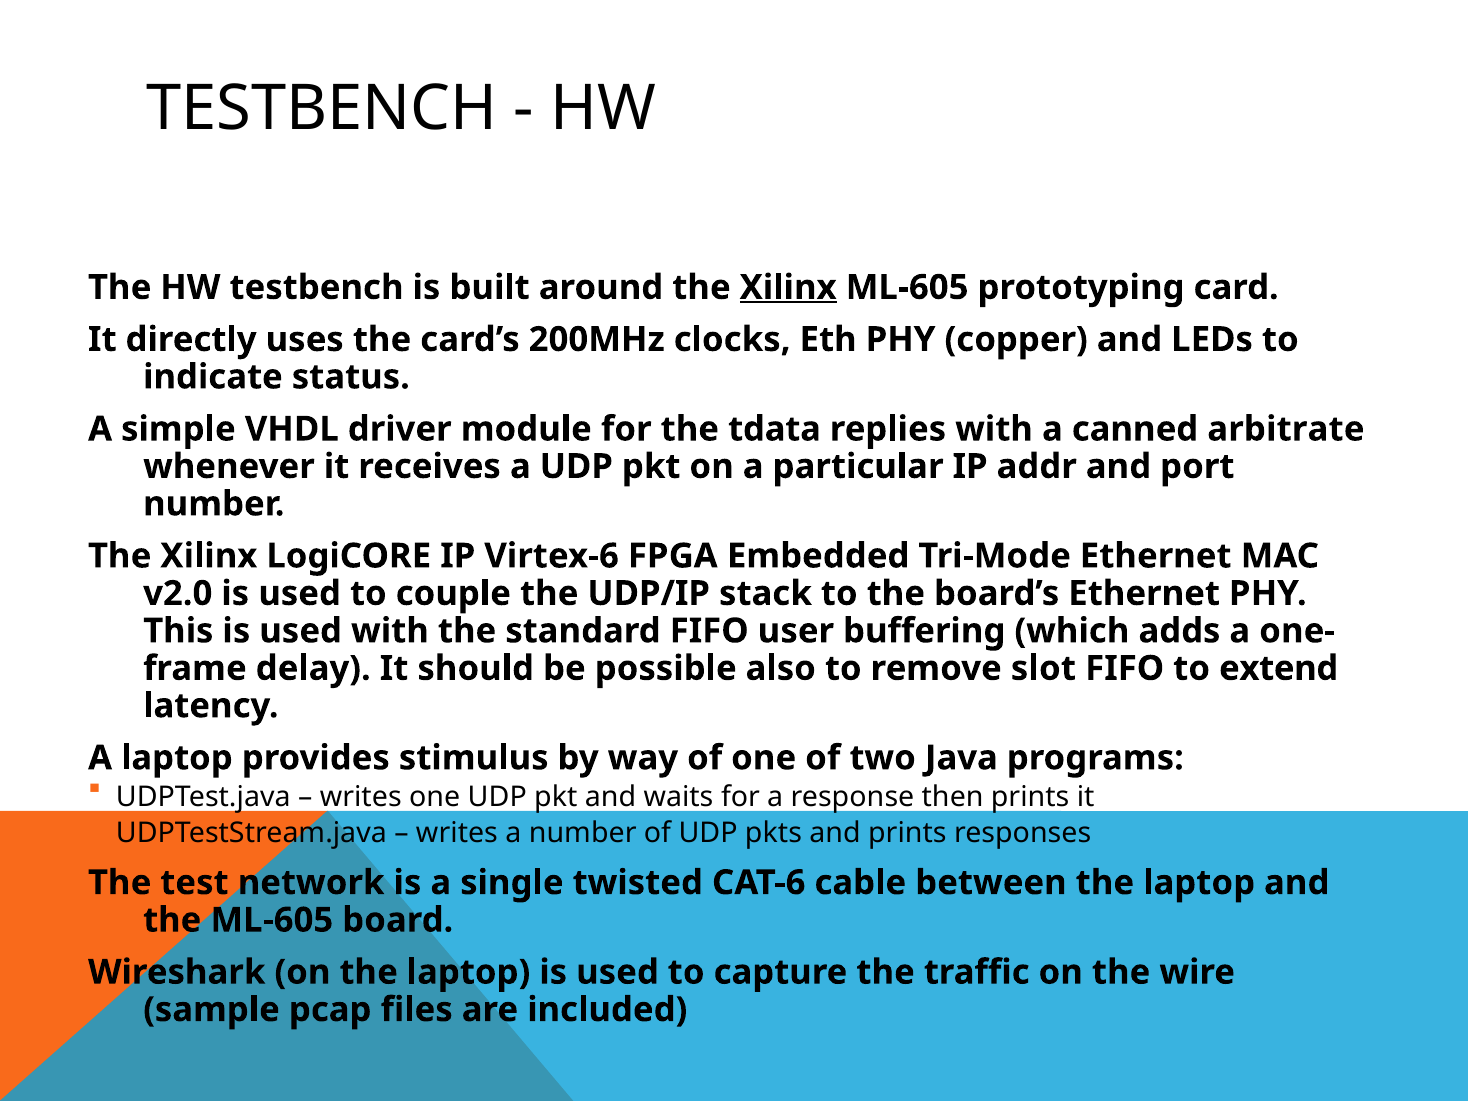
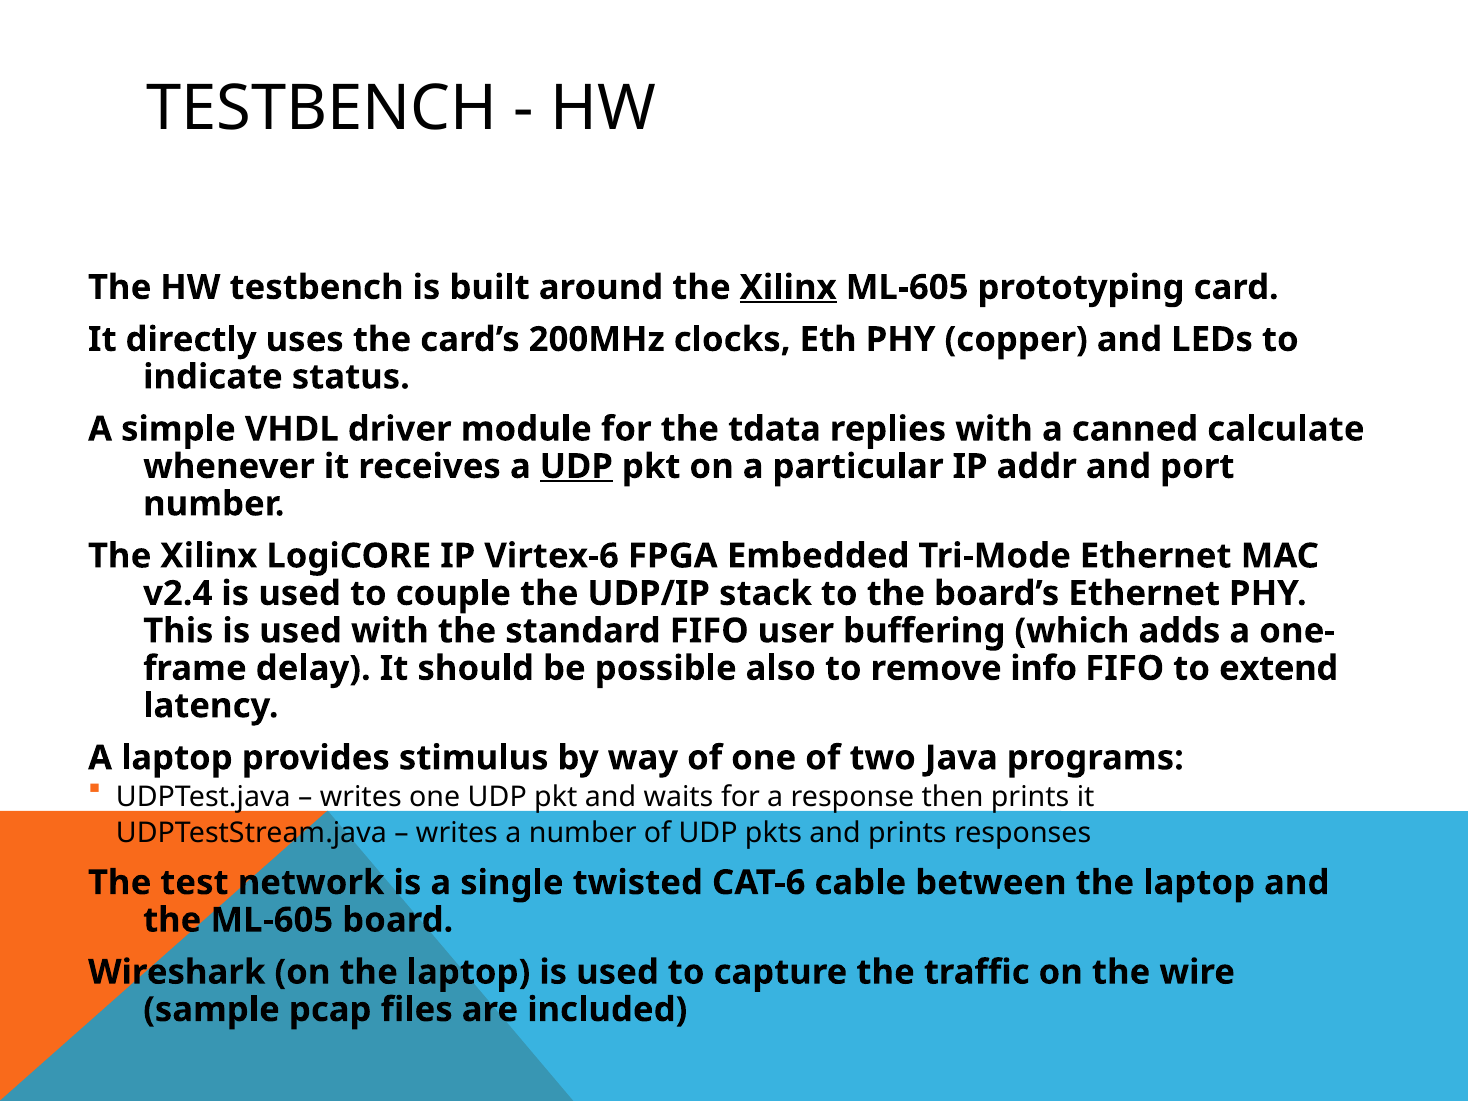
arbitrate: arbitrate -> calculate
UDP at (576, 467) underline: none -> present
v2.0: v2.0 -> v2.4
slot: slot -> info
